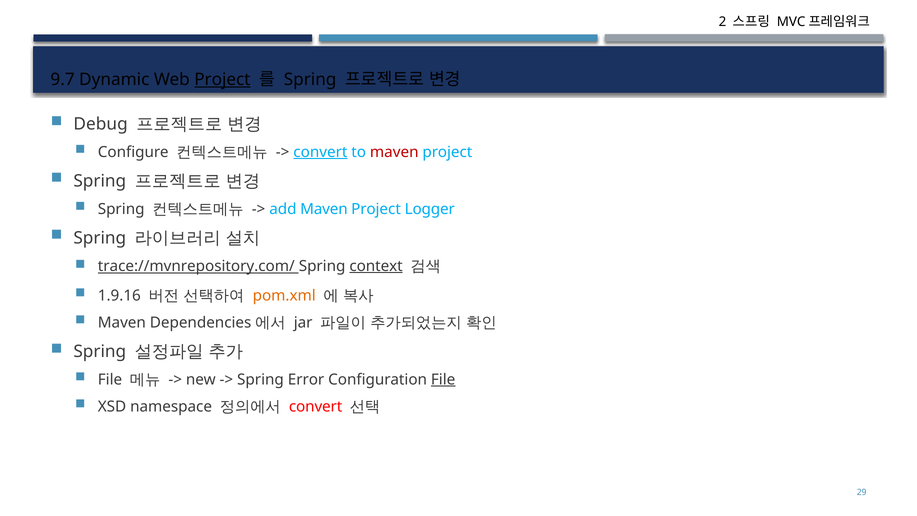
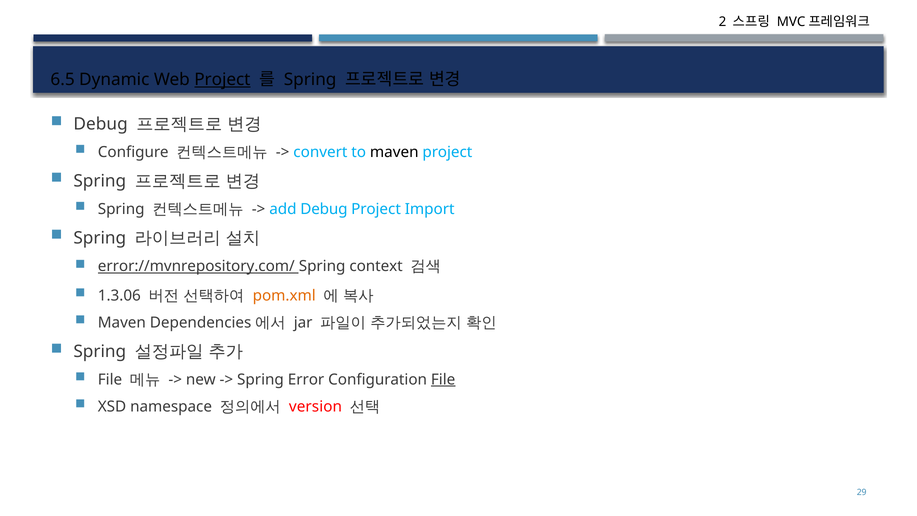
9.7: 9.7 -> 6.5
convert at (320, 152) underline: present -> none
maven at (394, 152) colour: red -> black
add Maven: Maven -> Debug
Logger: Logger -> Import
trace://mvnrepository.com/: trace://mvnrepository.com/ -> error://mvnrepository.com/
context underline: present -> none
1.9.16: 1.9.16 -> 1.3.06
convert at (316, 407): convert -> version
